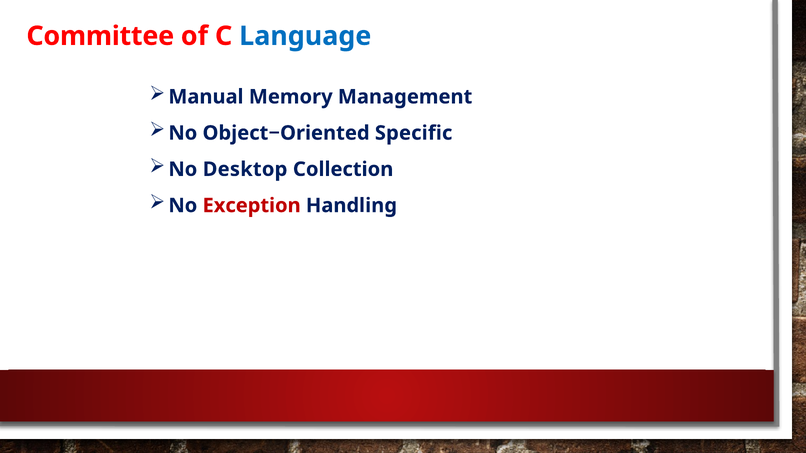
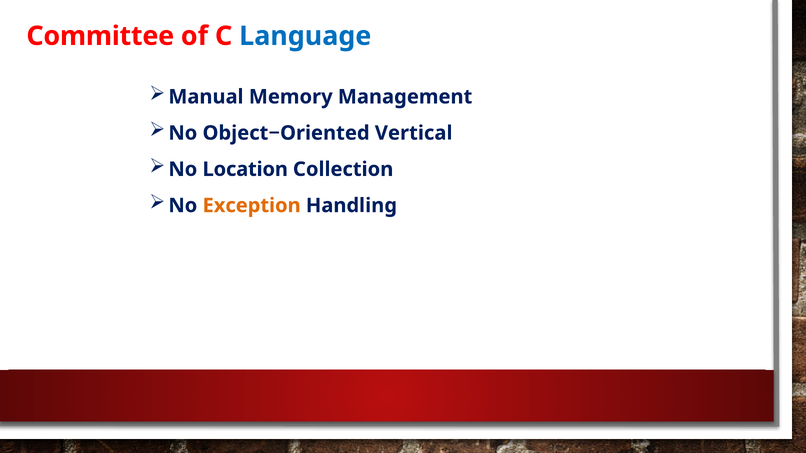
Specific: Specific -> Vertical
Desktop: Desktop -> Location
Exception colour: red -> orange
